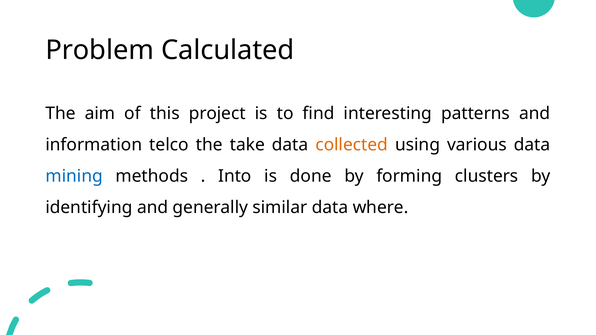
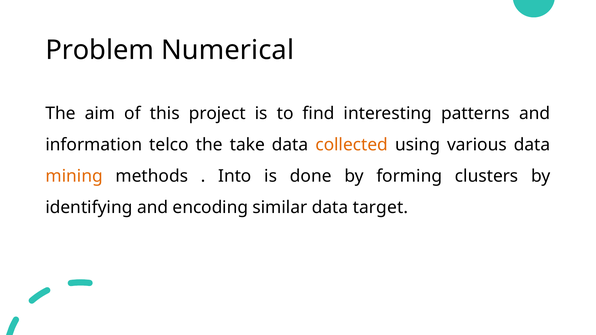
Calculated: Calculated -> Numerical
mining colour: blue -> orange
generally: generally -> encoding
where: where -> target
